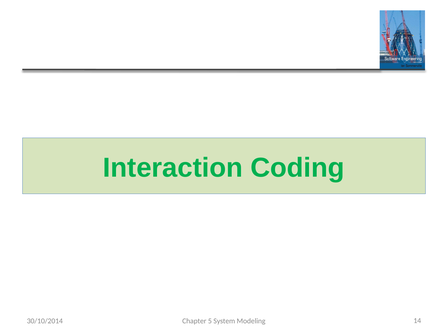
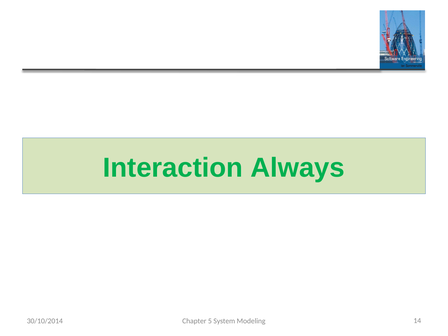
Coding: Coding -> Always
